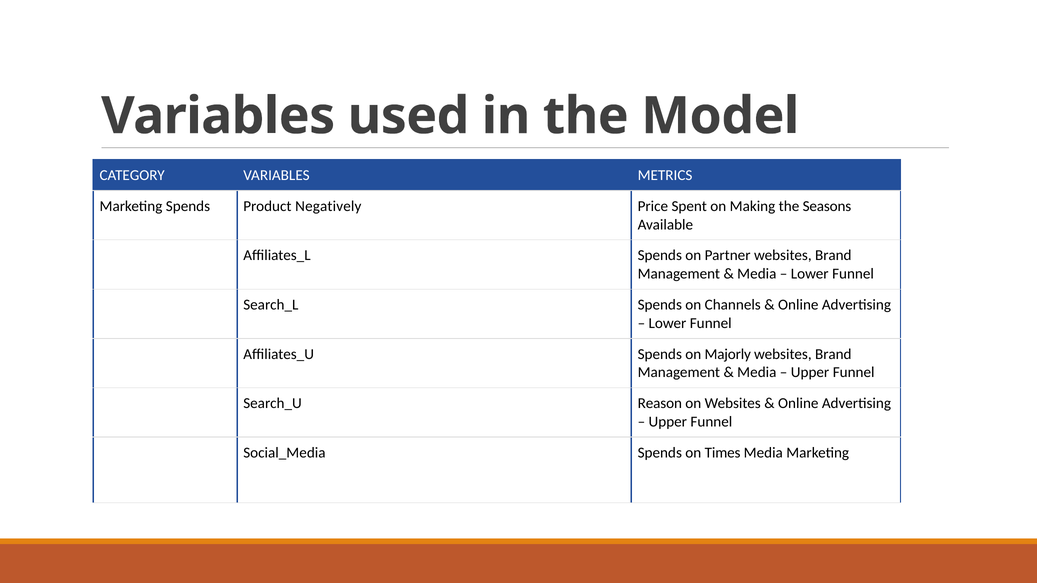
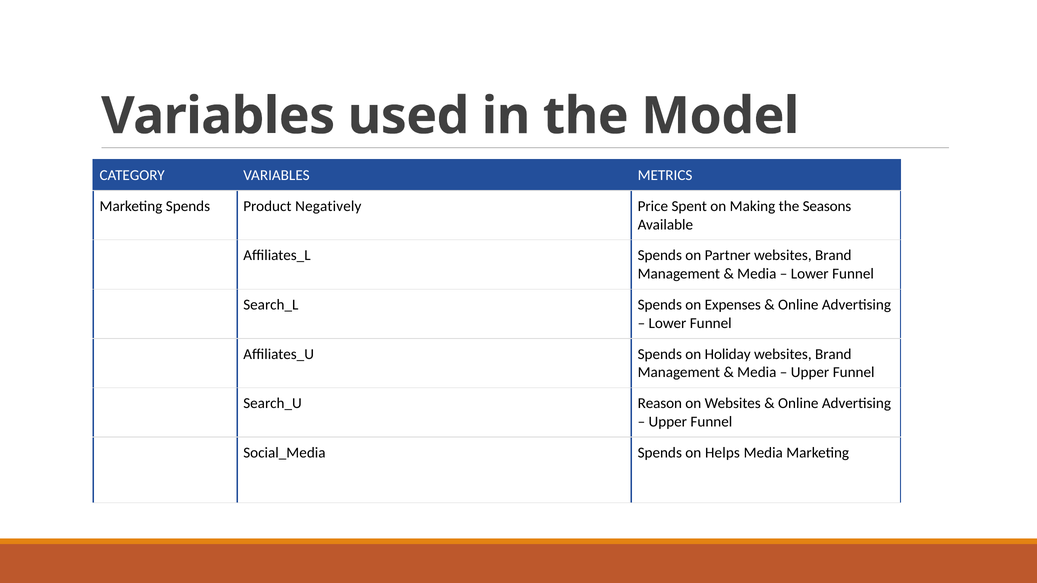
Channels: Channels -> Expenses
Majorly: Majorly -> Holiday
Times: Times -> Helps
